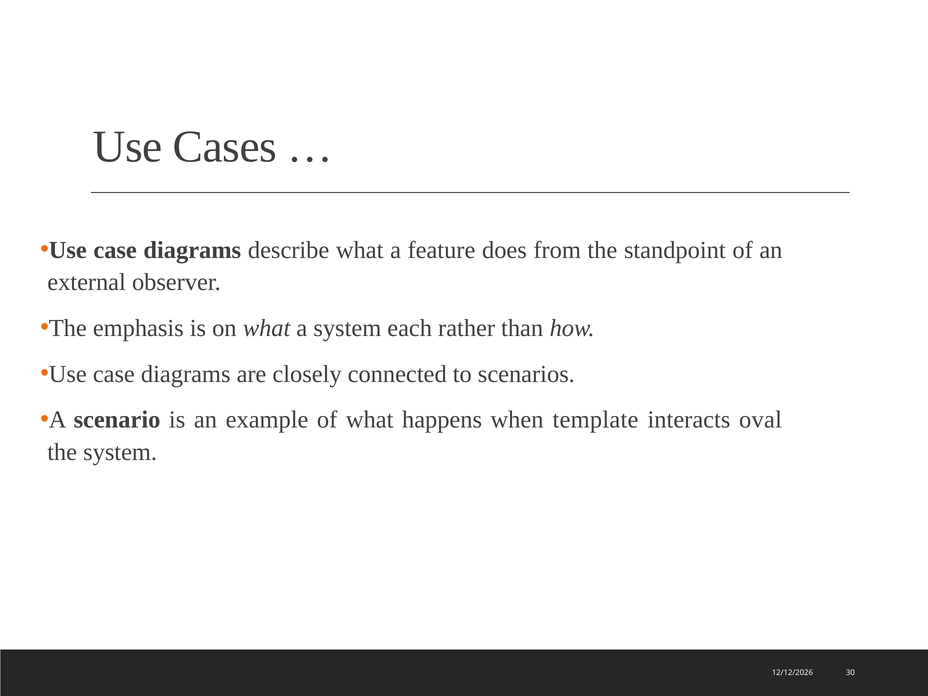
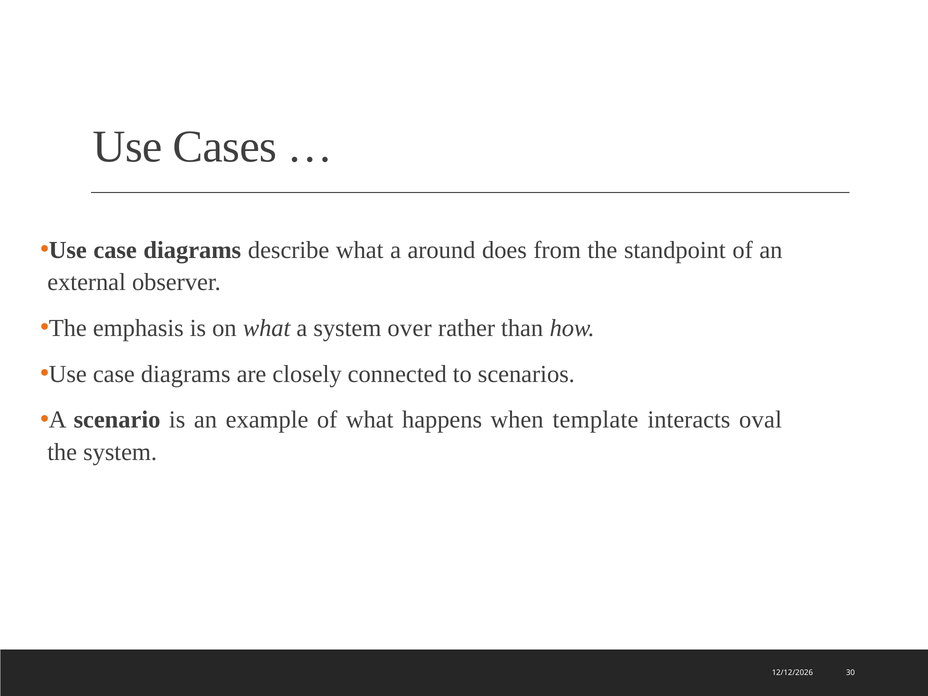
feature: feature -> around
each: each -> over
